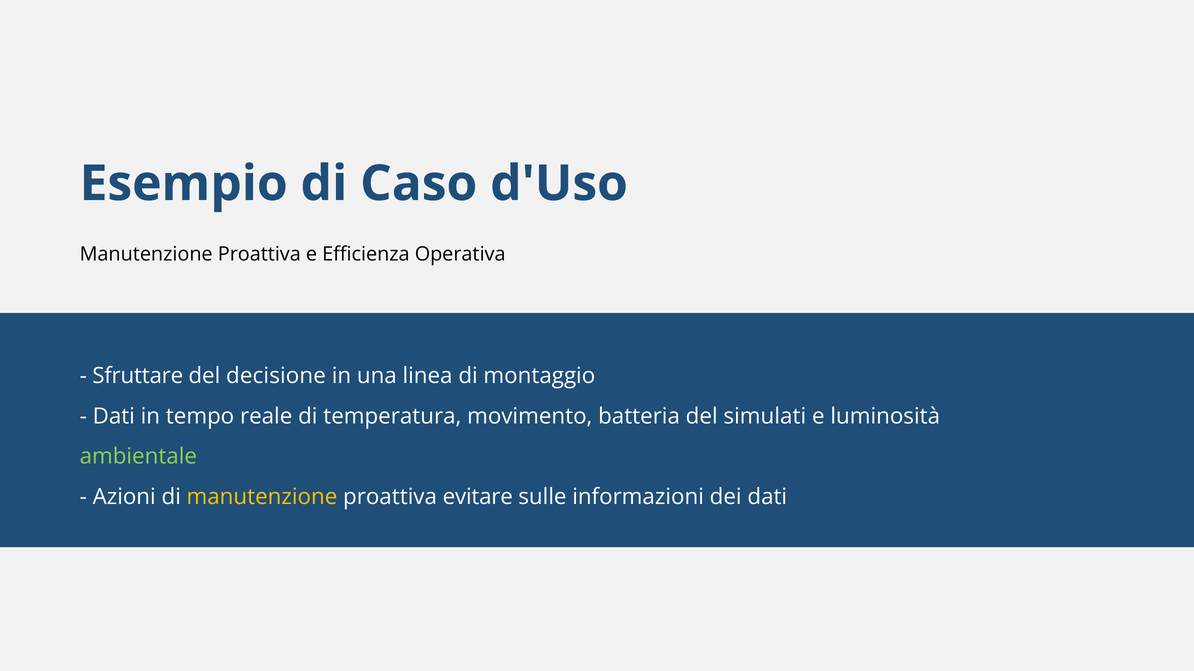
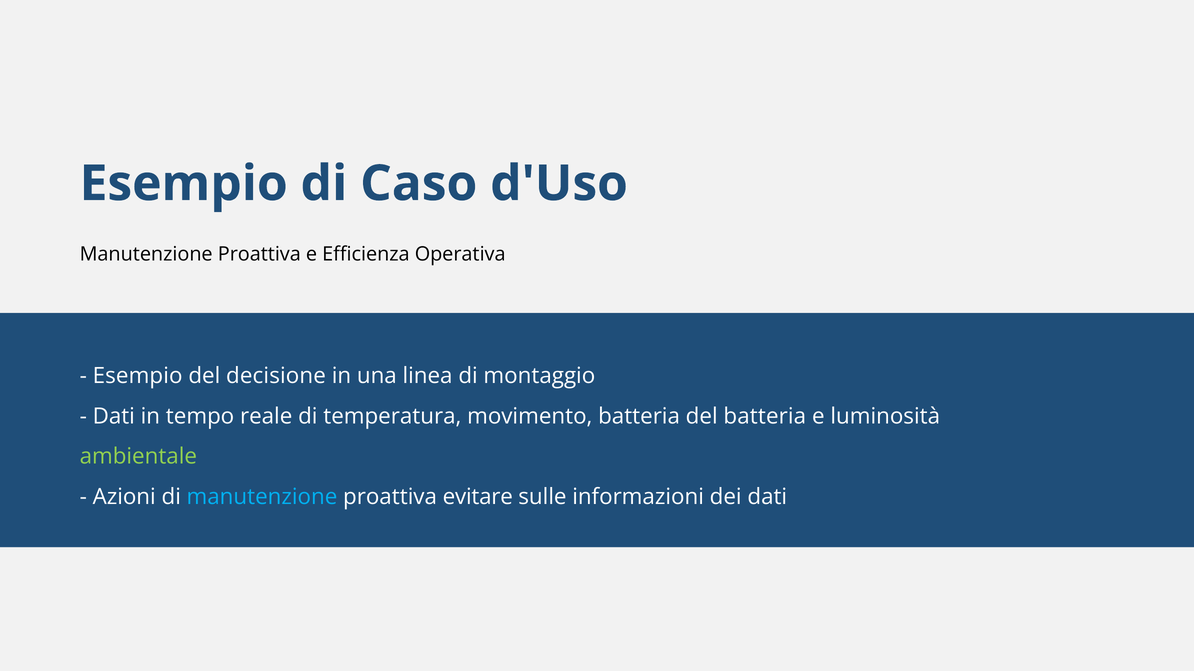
Sfruttare at (138, 376): Sfruttare -> Esempio
del simulati: simulati -> batteria
manutenzione at (262, 497) colour: yellow -> light blue
